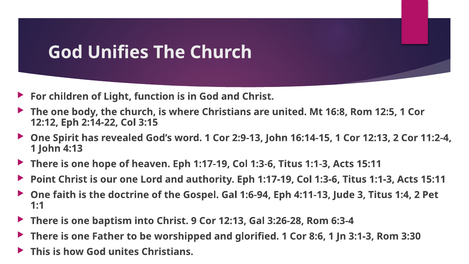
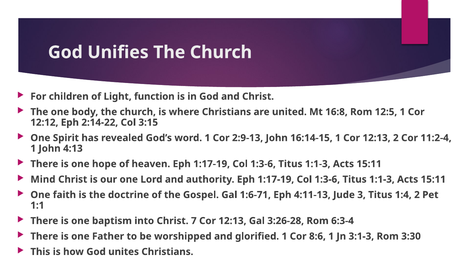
Point: Point -> Mind
1:6-94: 1:6-94 -> 1:6-71
9: 9 -> 7
